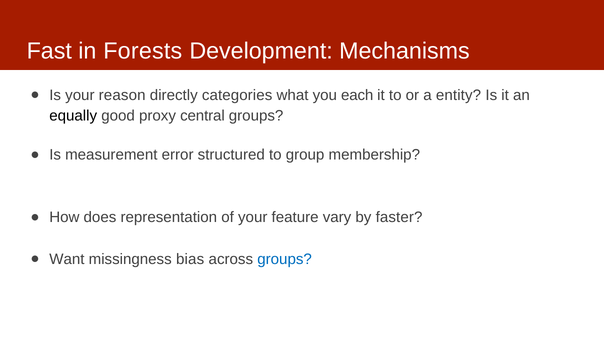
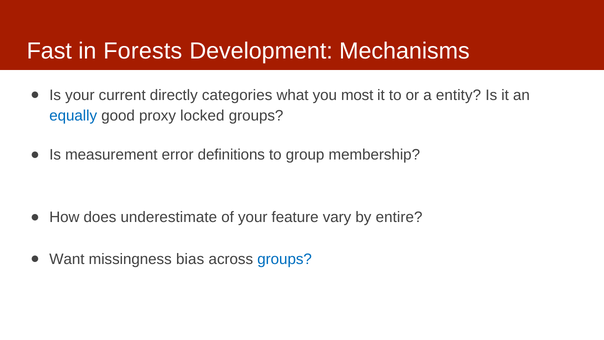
reason: reason -> current
each: each -> most
equally colour: black -> blue
central: central -> locked
structured: structured -> definitions
representation: representation -> underestimate
faster: faster -> entire
